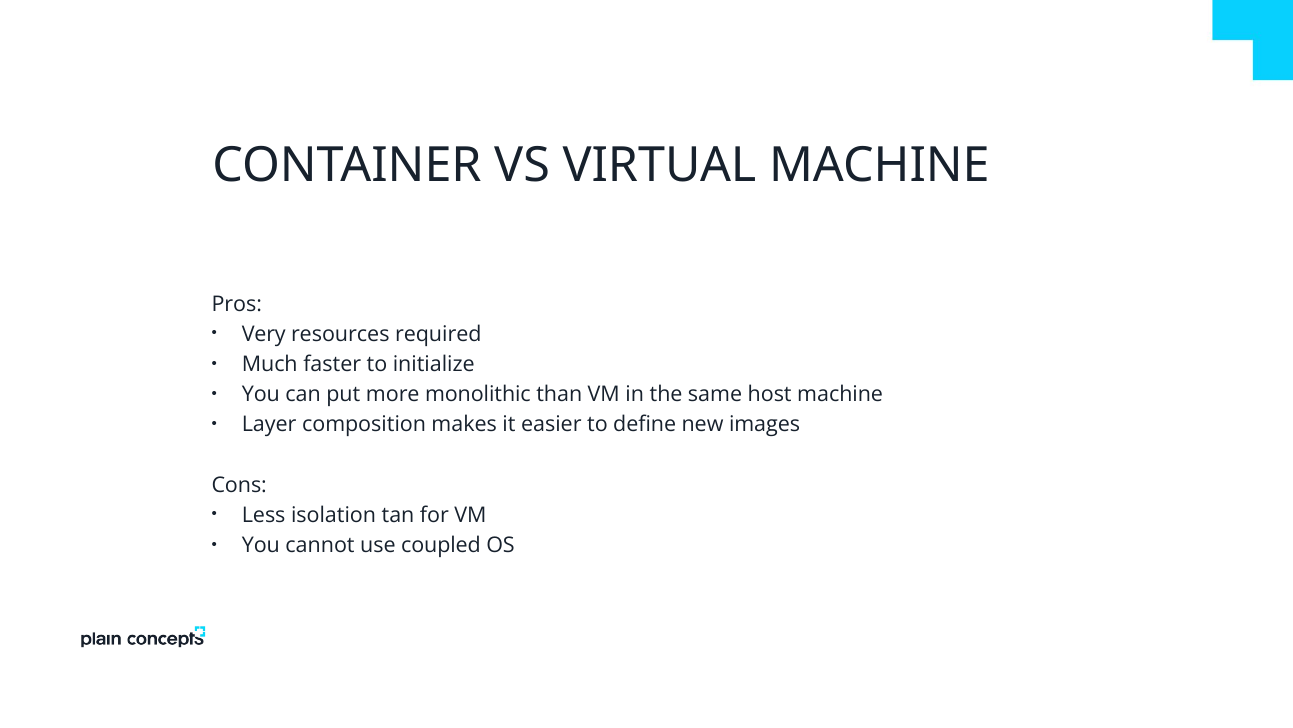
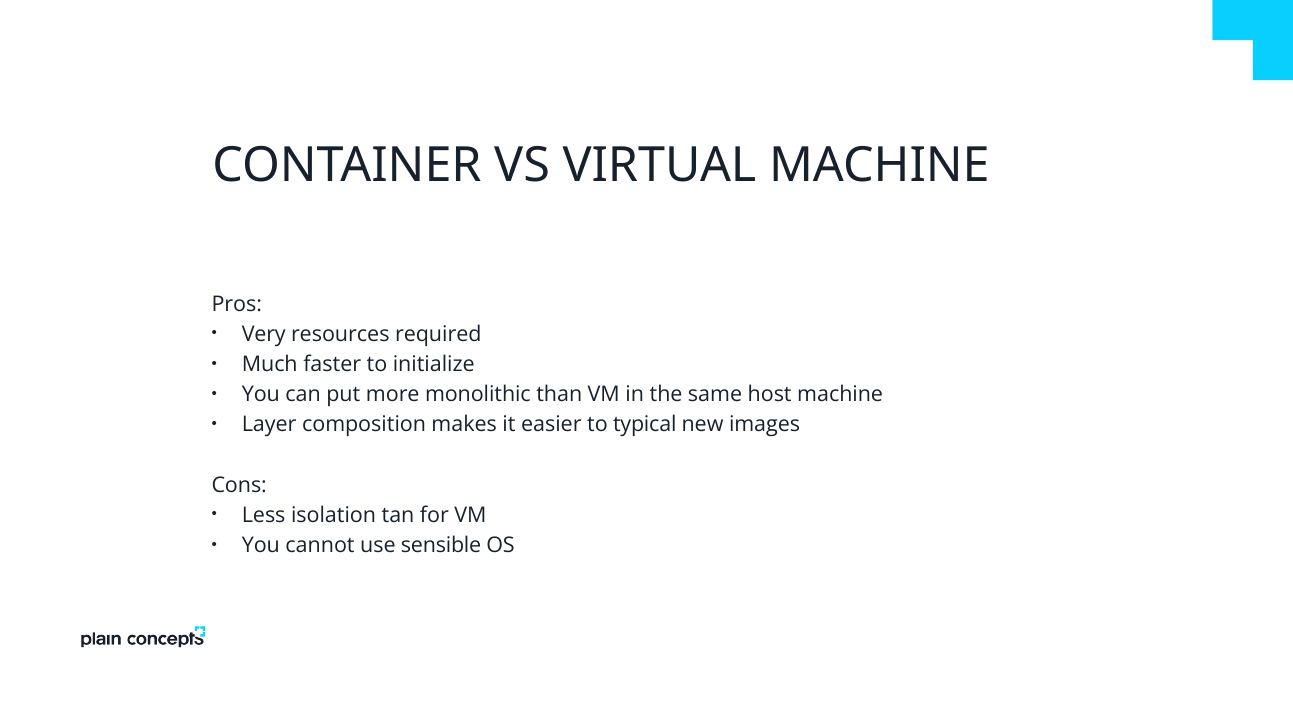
define: define -> typical
coupled: coupled -> sensible
